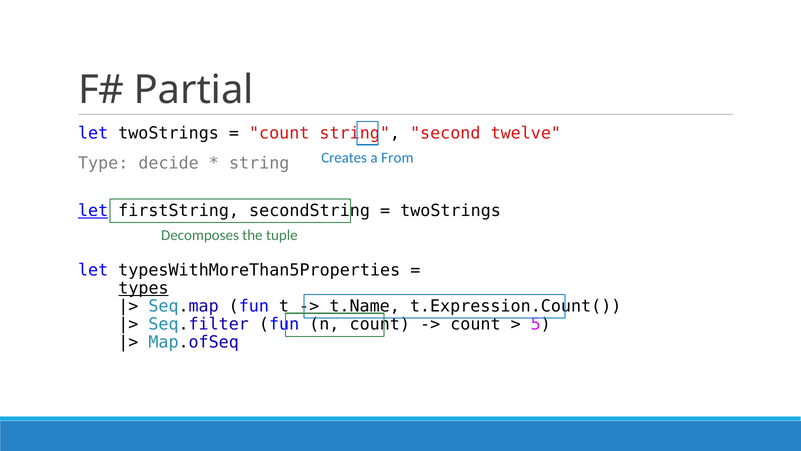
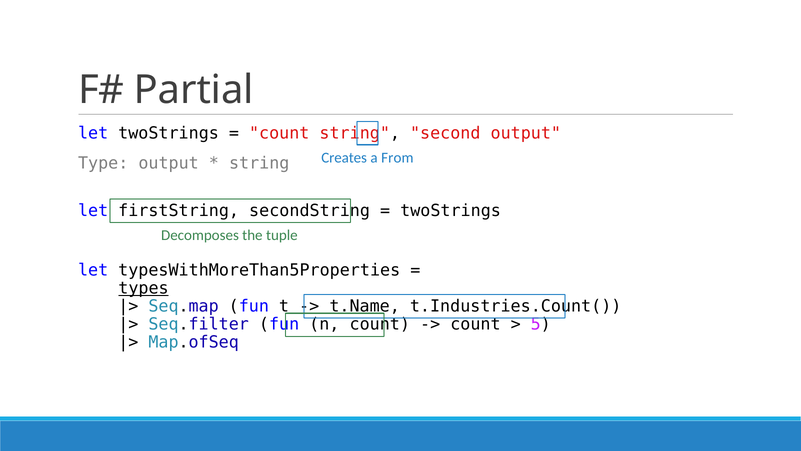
second twelve: twelve -> output
Type decide: decide -> output
let at (93, 211) underline: present -> none
t.Expression.Count(: t.Expression.Count( -> t.Industries.Count(
